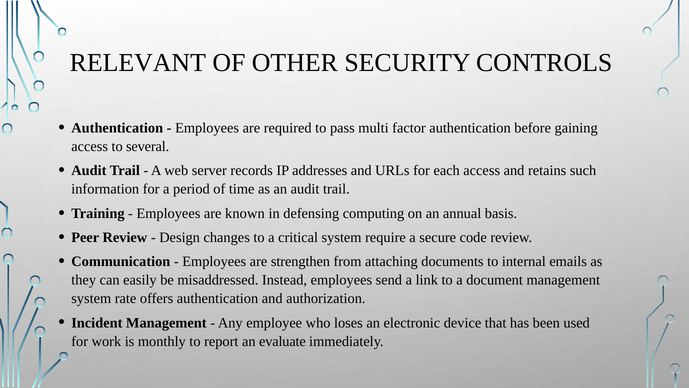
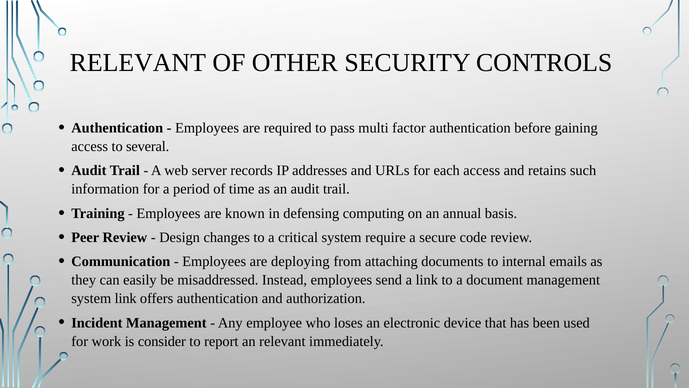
strengthen: strengthen -> deploying
system rate: rate -> link
monthly: monthly -> consider
an evaluate: evaluate -> relevant
